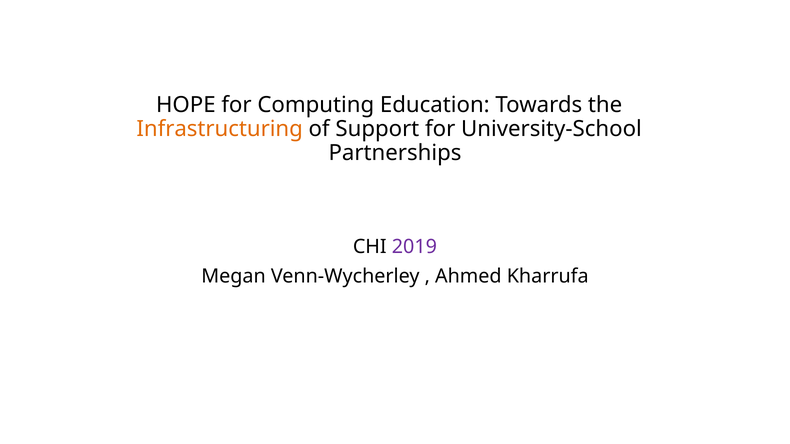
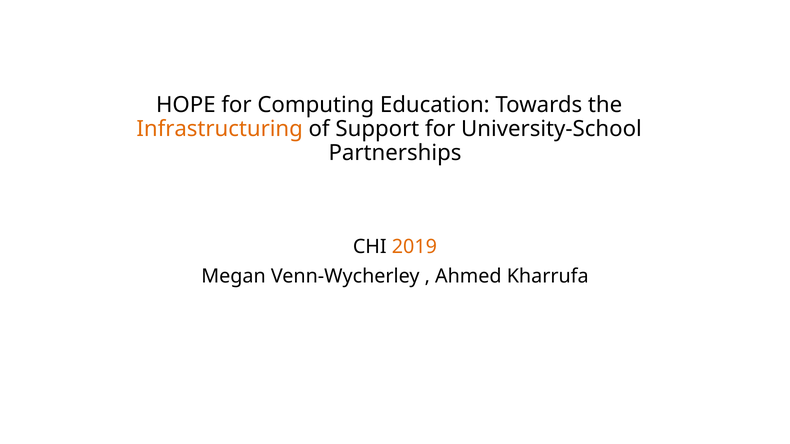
2019 colour: purple -> orange
